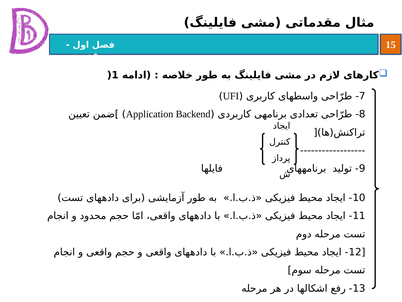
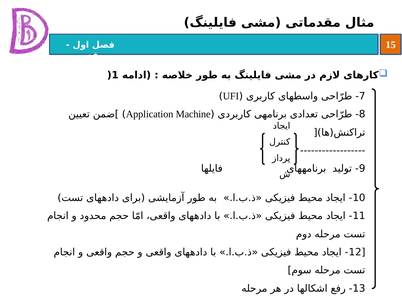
Backend: Backend -> Machine
